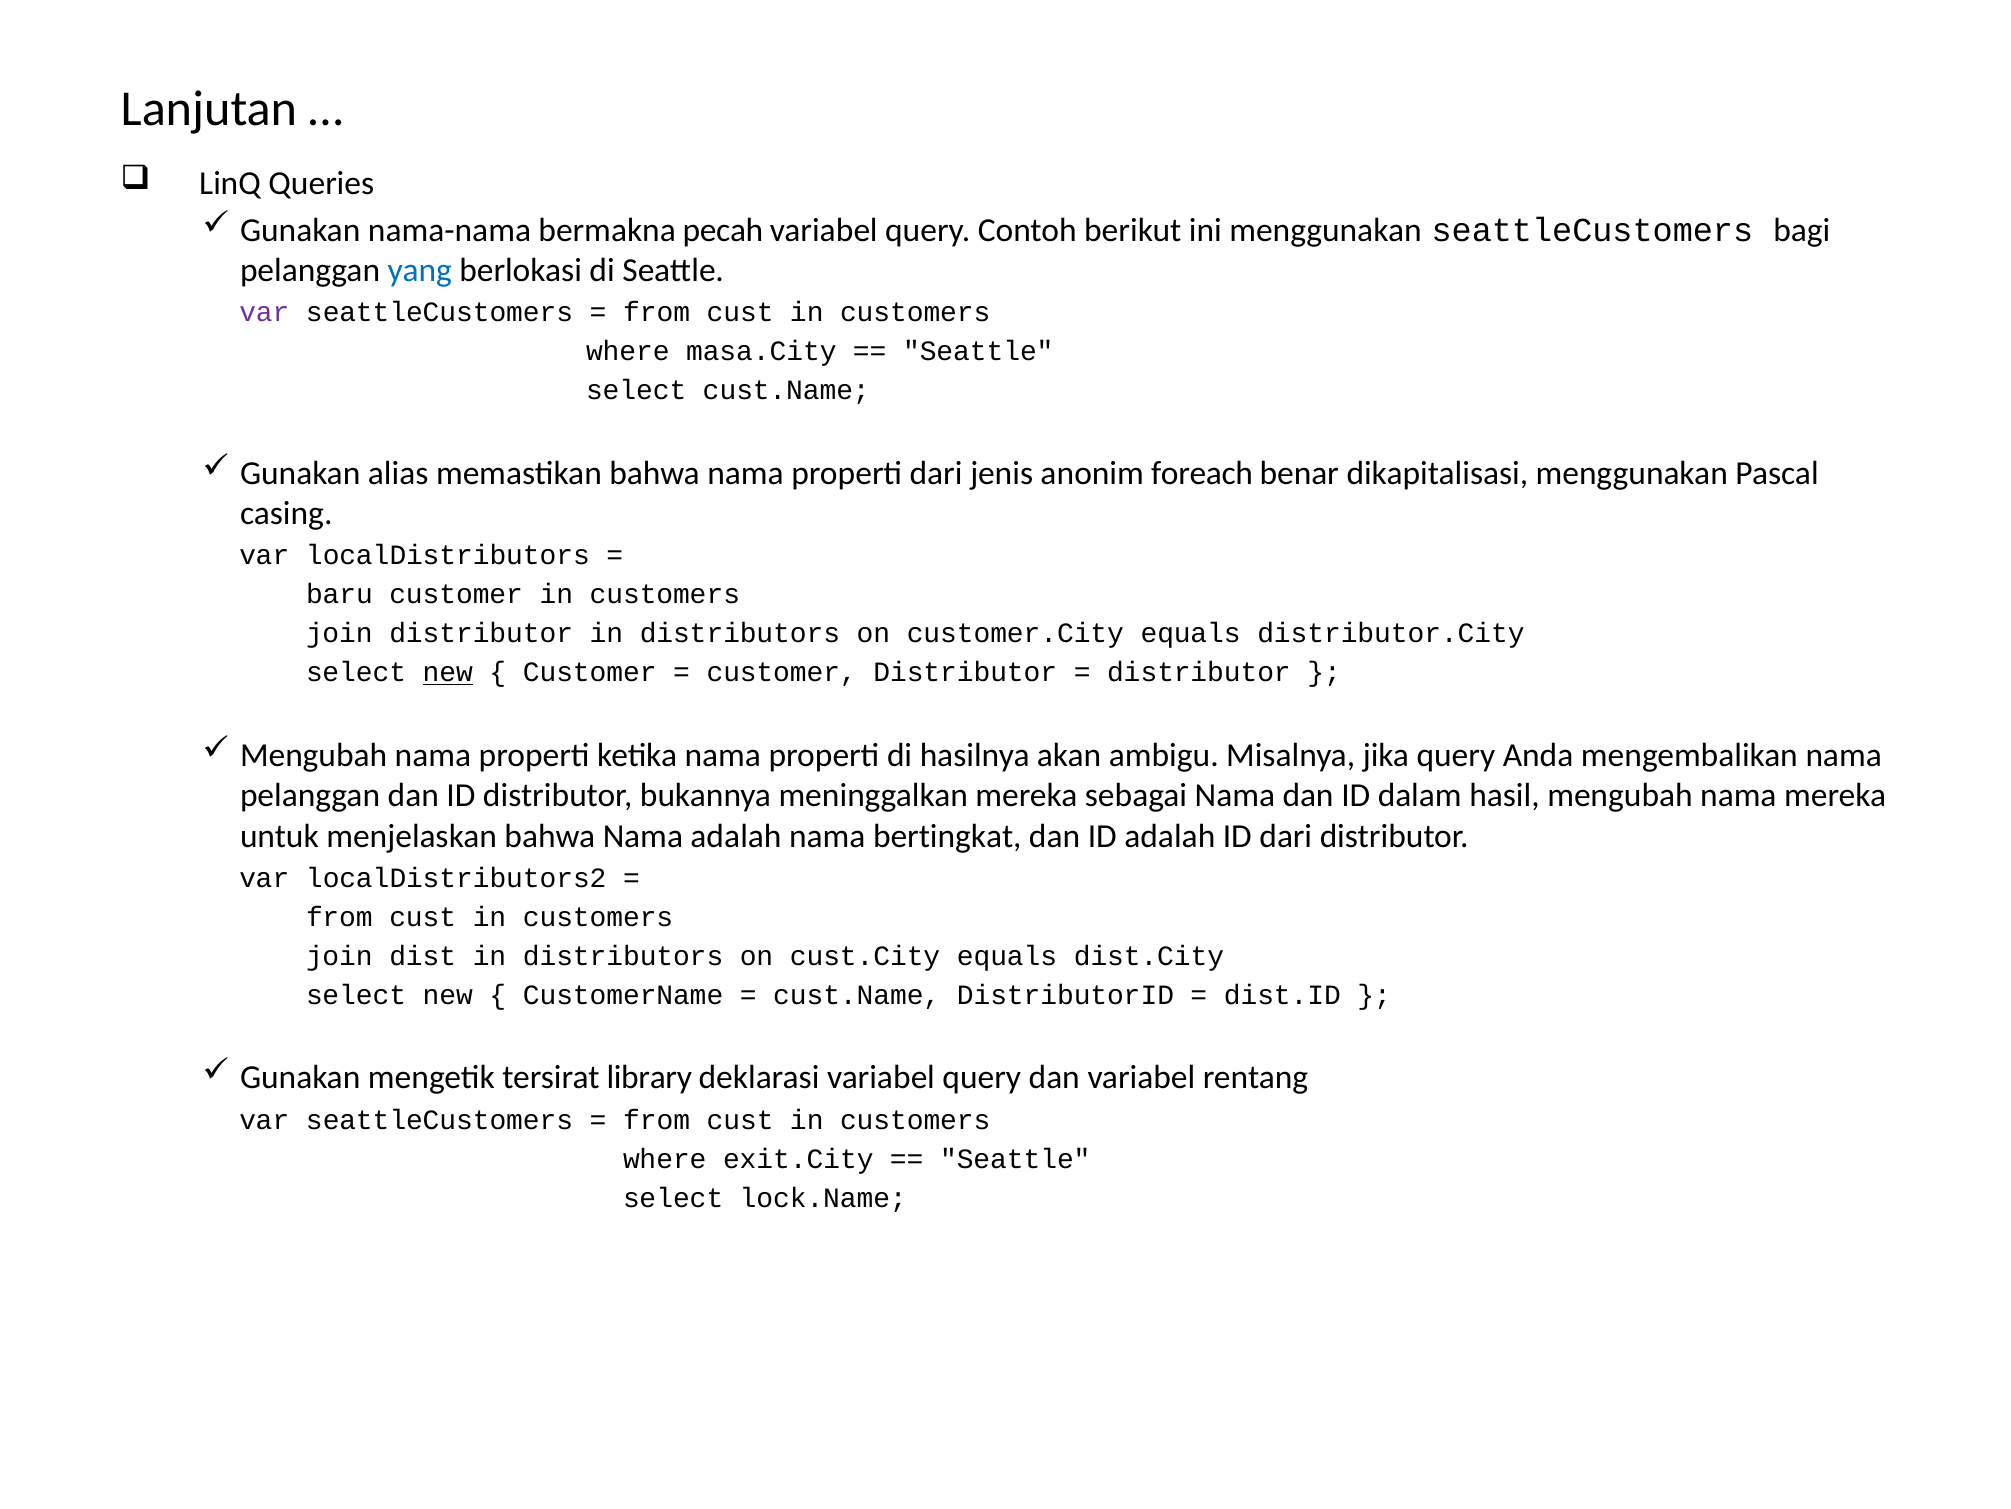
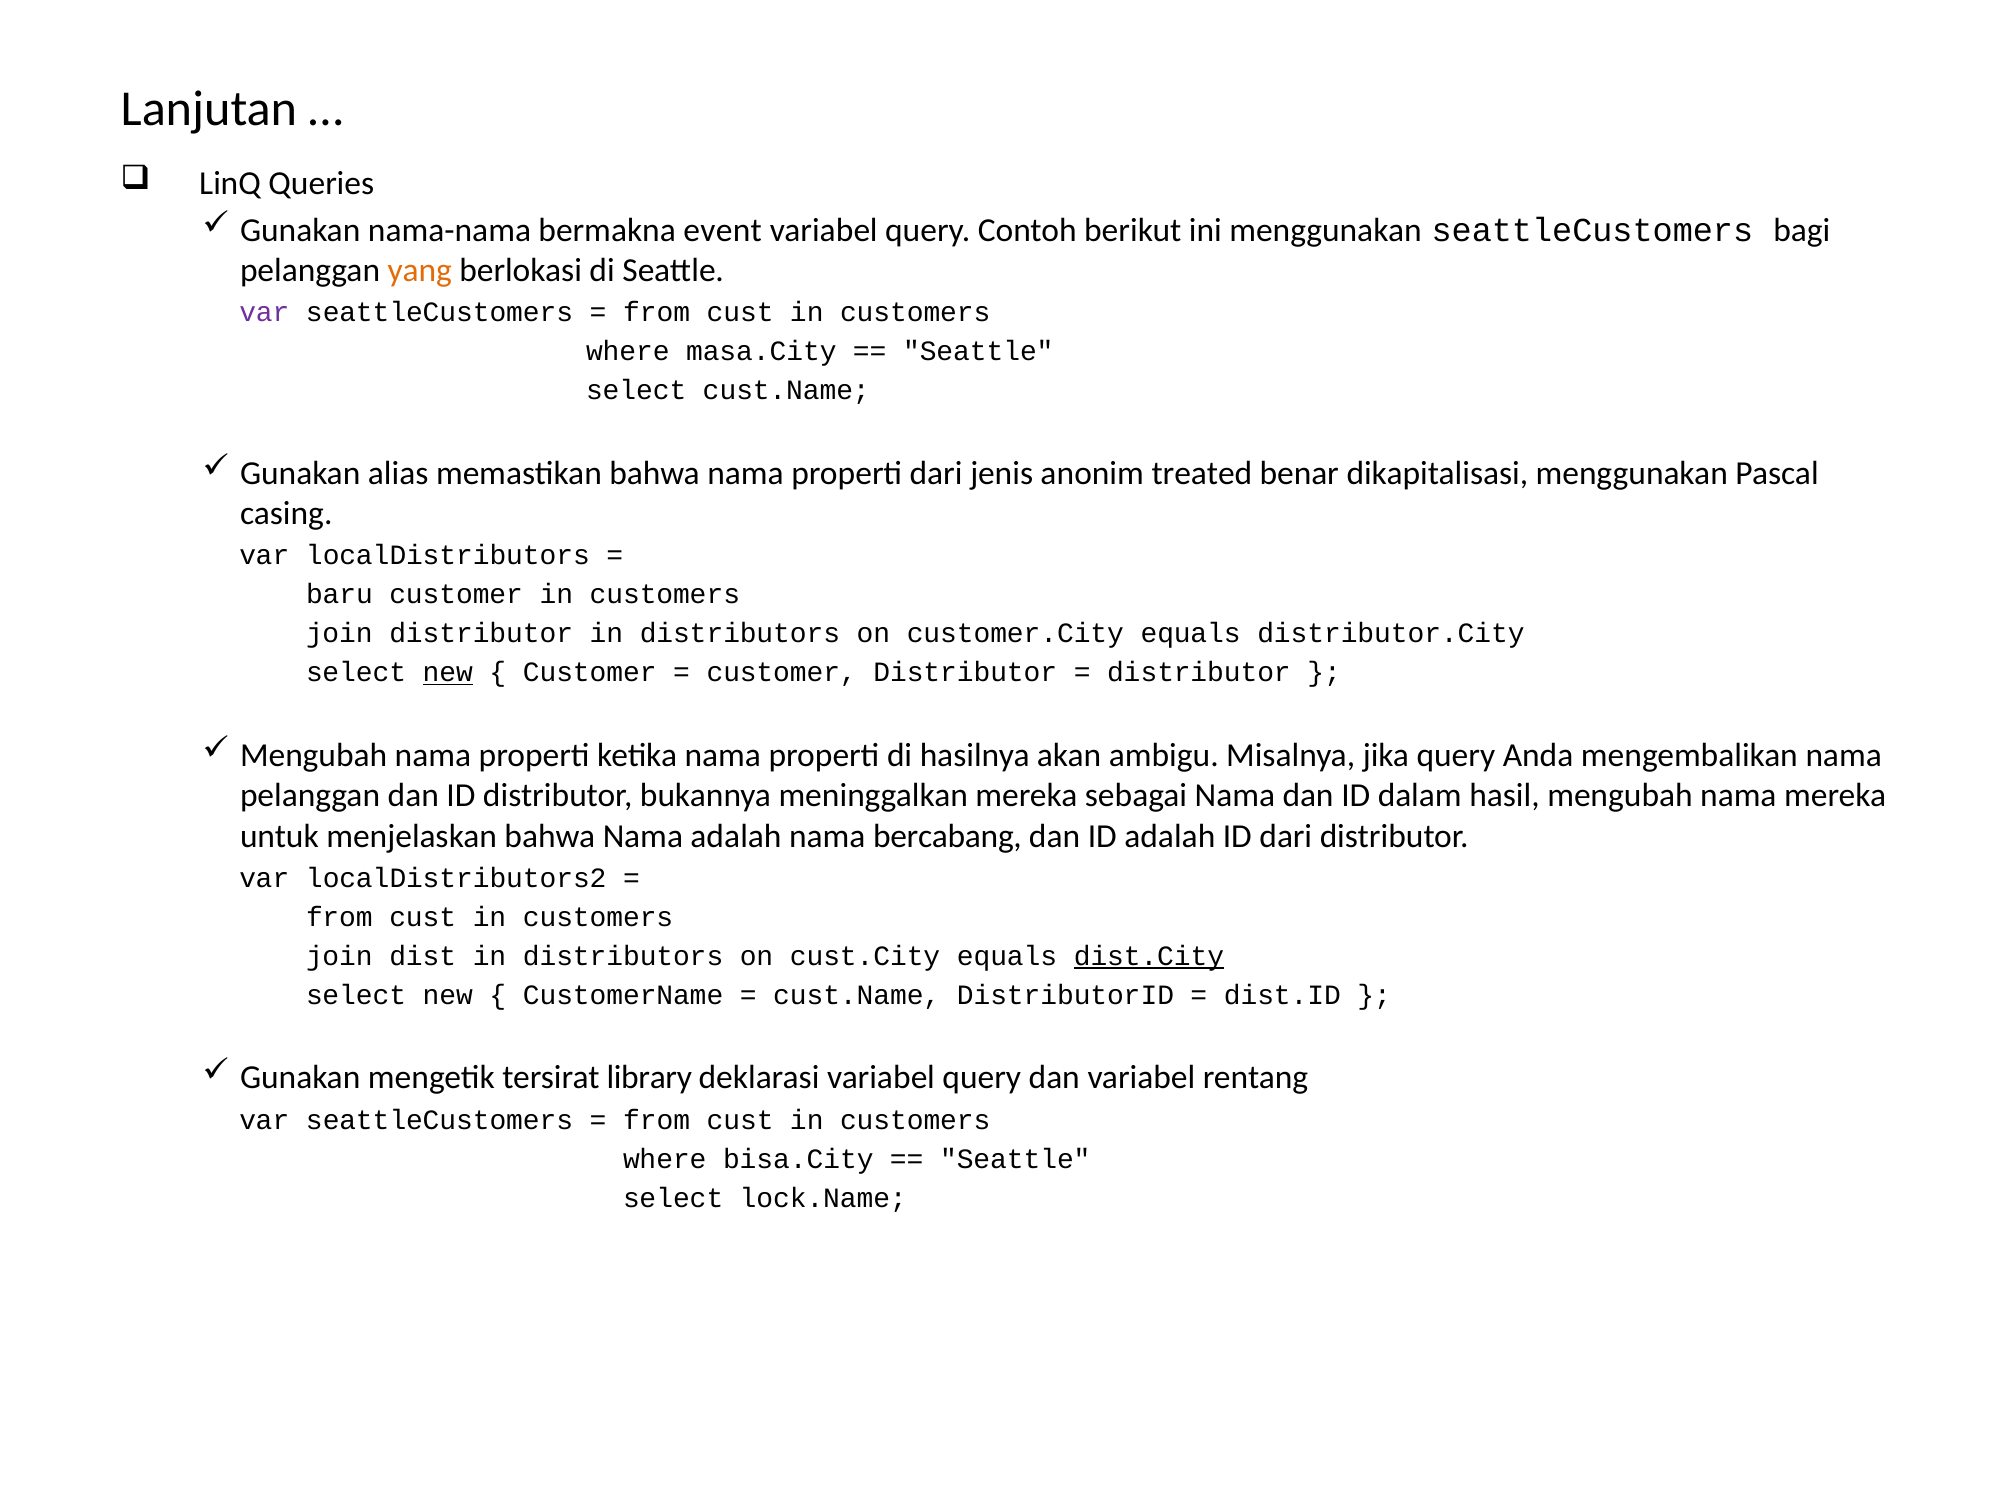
pecah: pecah -> event
yang colour: blue -> orange
foreach: foreach -> treated
bertingkat: bertingkat -> bercabang
dist.City underline: none -> present
exit.City: exit.City -> bisa.City
